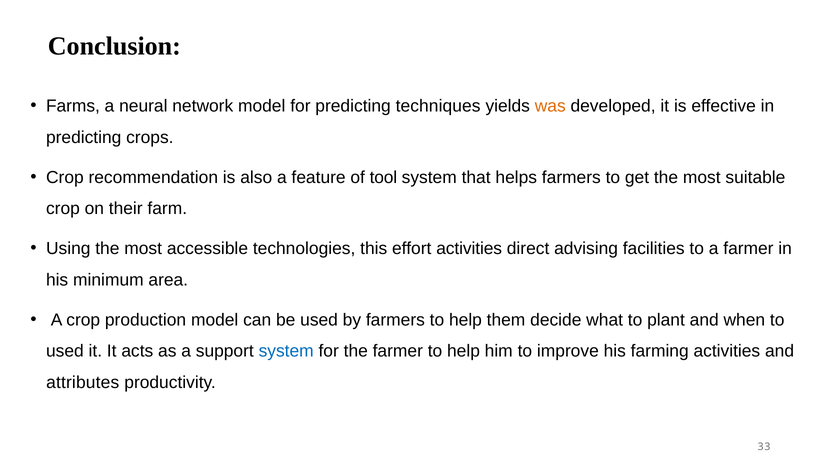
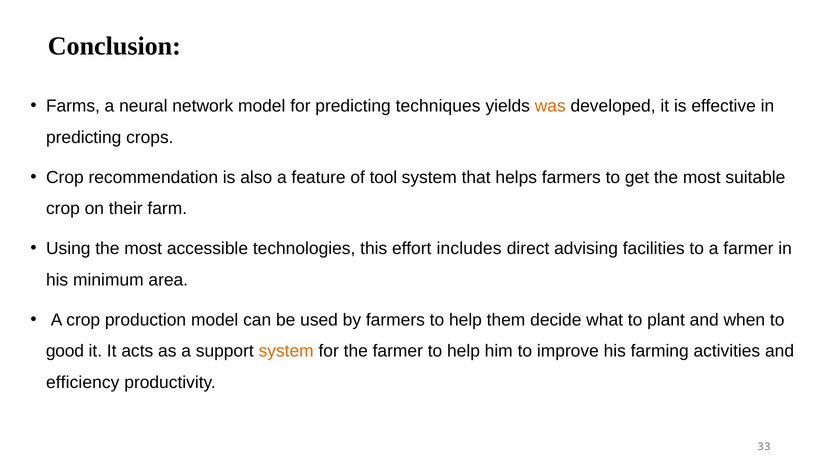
effort activities: activities -> includes
used at (65, 351): used -> good
system at (286, 351) colour: blue -> orange
attributes: attributes -> efficiency
